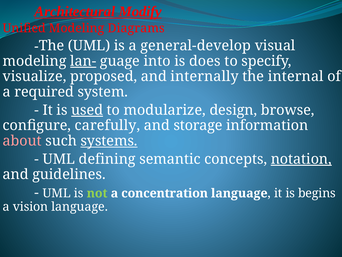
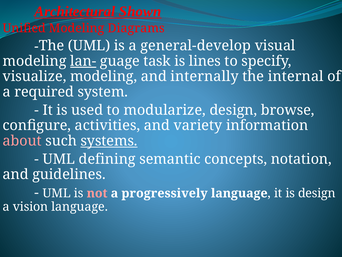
Modify: Modify -> Shown
into: into -> task
does: does -> lines
visualize proposed: proposed -> modeling
used underline: present -> none
carefully: carefully -> activities
storage: storage -> variety
notation underline: present -> none
not colour: light green -> pink
concentration: concentration -> progressively
is begins: begins -> design
